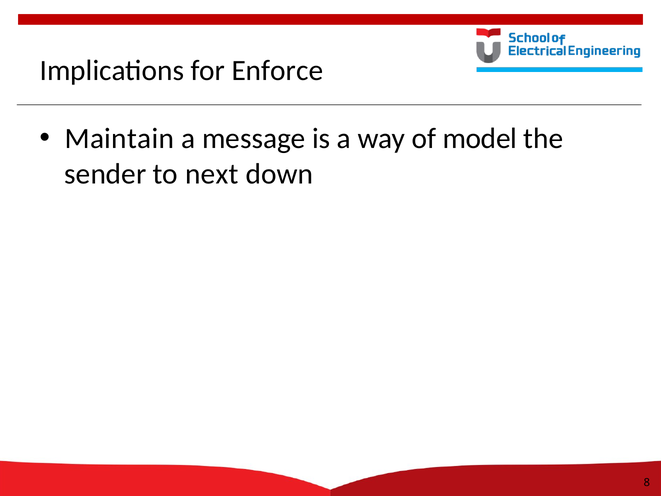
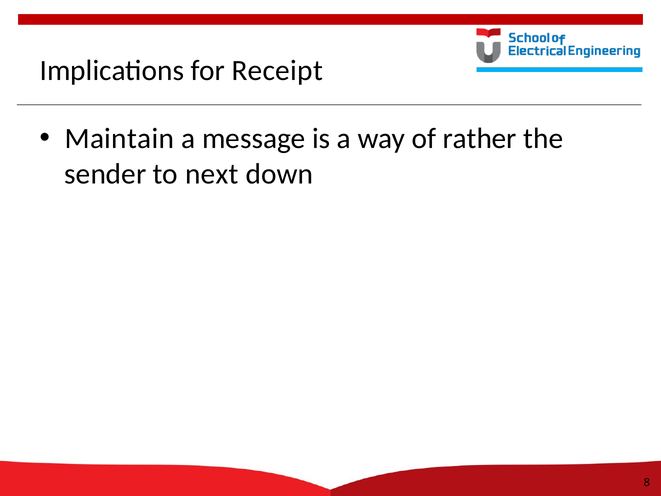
Enforce: Enforce -> Receipt
model: model -> rather
